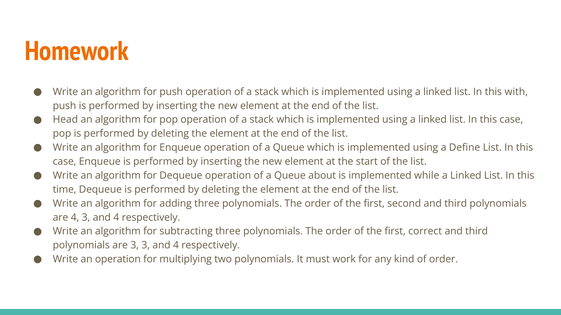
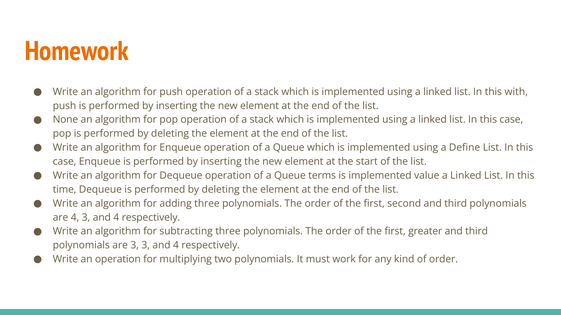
Head: Head -> None
about: about -> terms
while: while -> value
correct: correct -> greater
